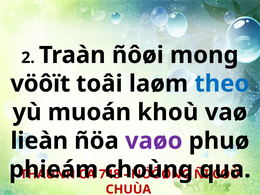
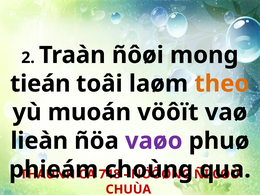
vöôït: vöôït -> tieán
theo colour: blue -> orange
khoù: khoù -> vöôït
